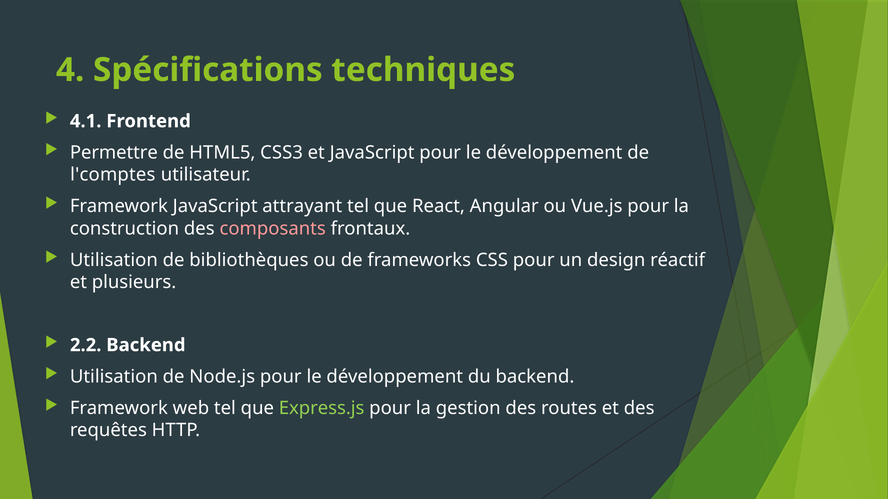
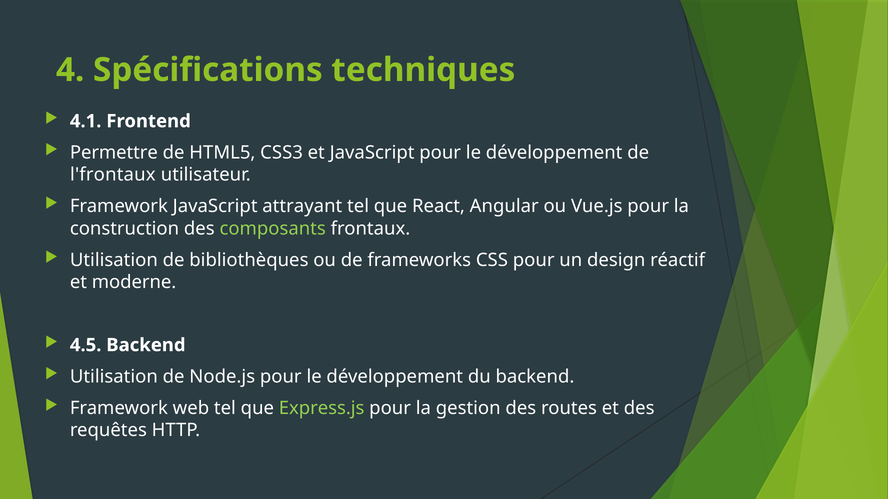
l'comptes: l'comptes -> l'frontaux
composants colour: pink -> light green
plusieurs: plusieurs -> moderne
2.2: 2.2 -> 4.5
